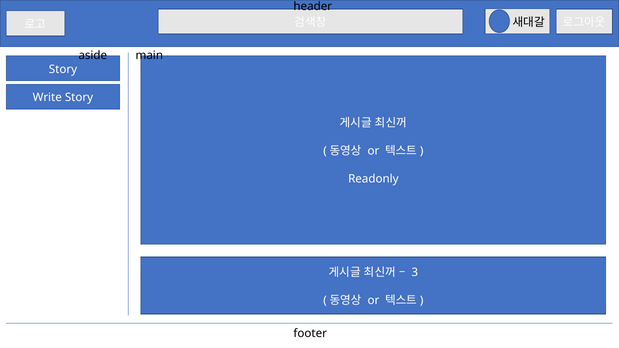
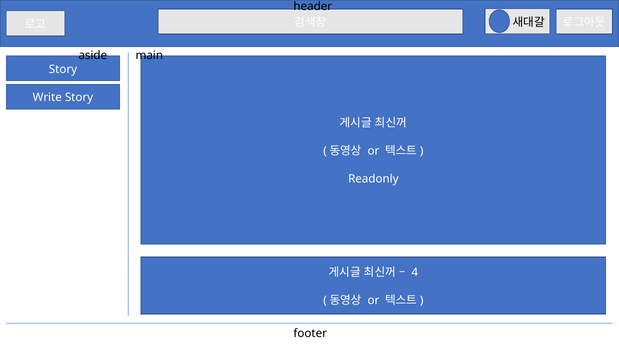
3: 3 -> 4
